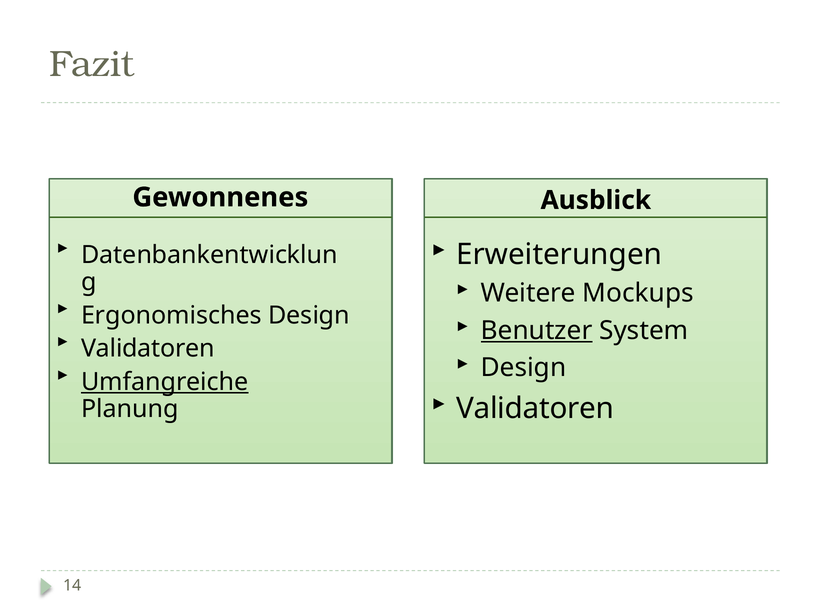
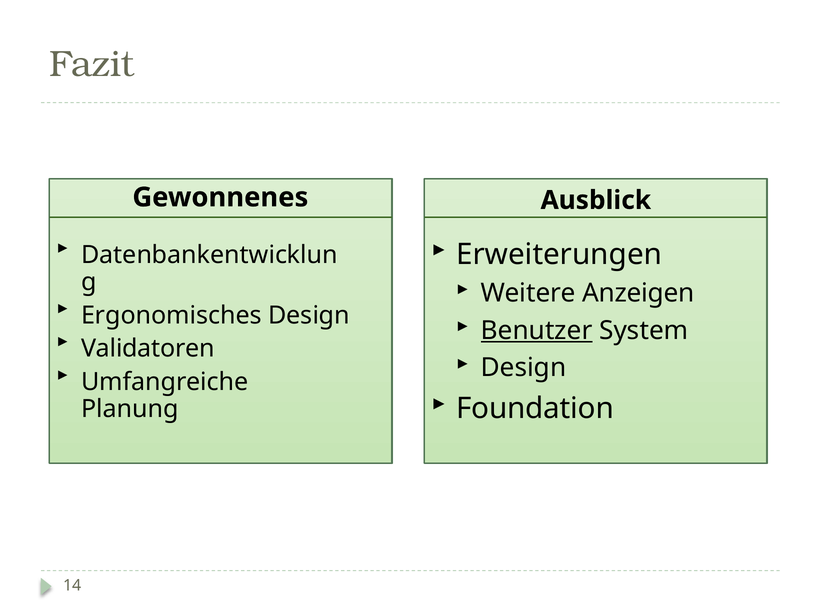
Mockups: Mockups -> Anzeigen
Umfangreiche underline: present -> none
Validatoren at (535, 408): Validatoren -> Foundation
